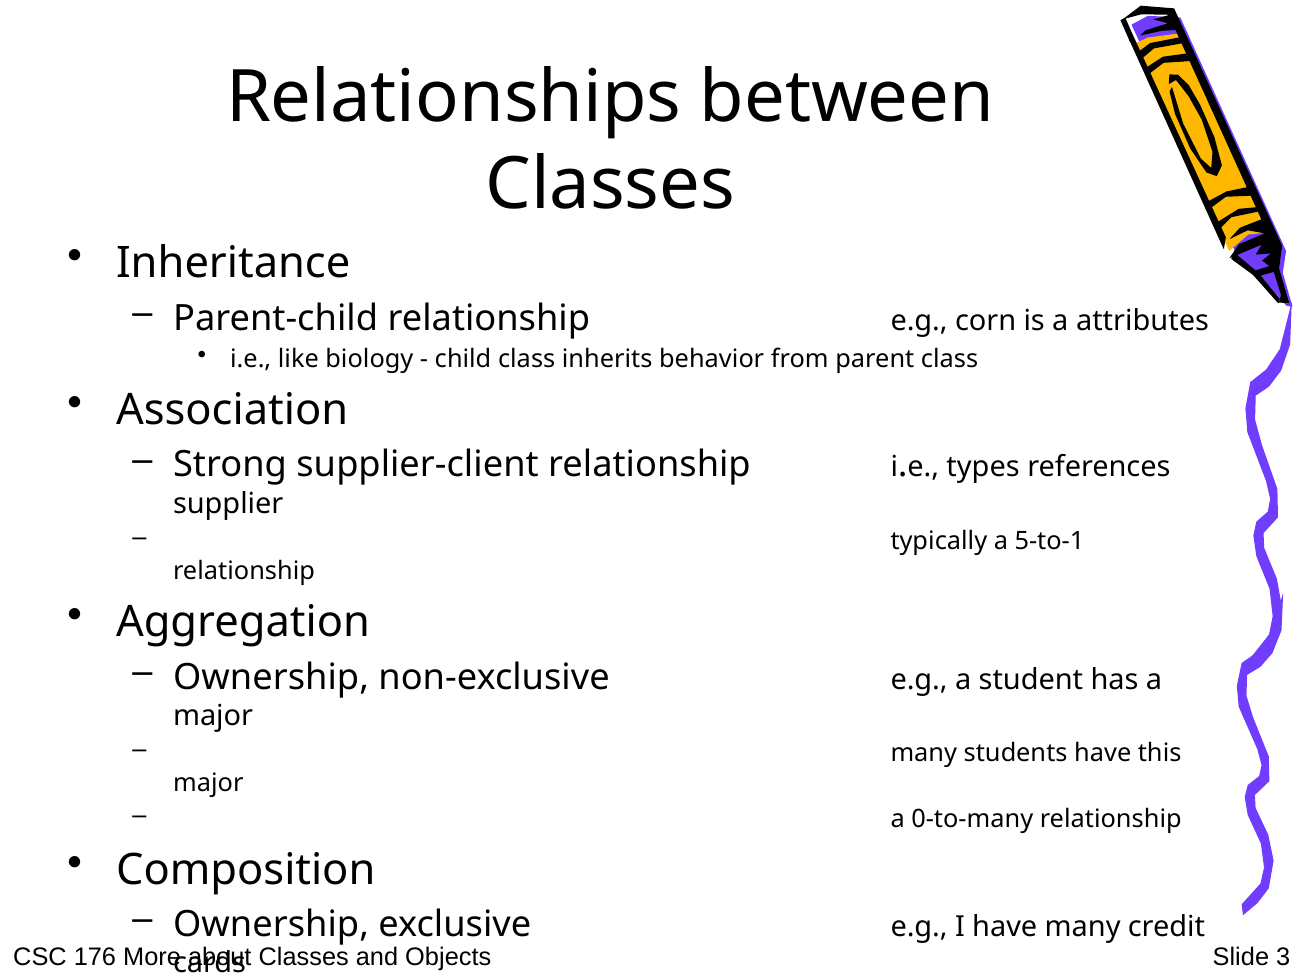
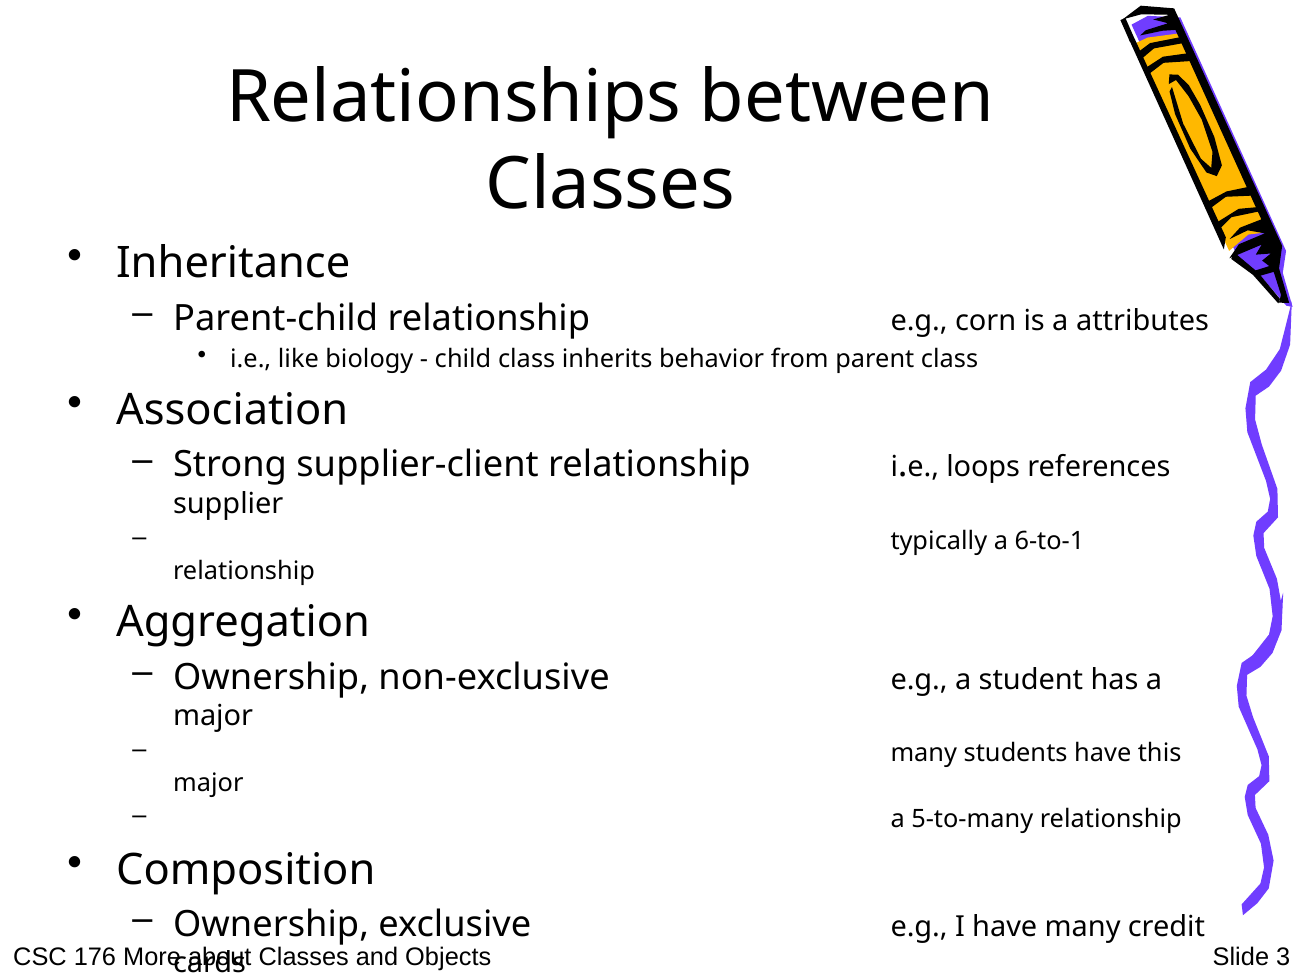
types: types -> loops
5-to-1: 5-to-1 -> 6-to-1
0-to-many: 0-to-many -> 5-to-many
